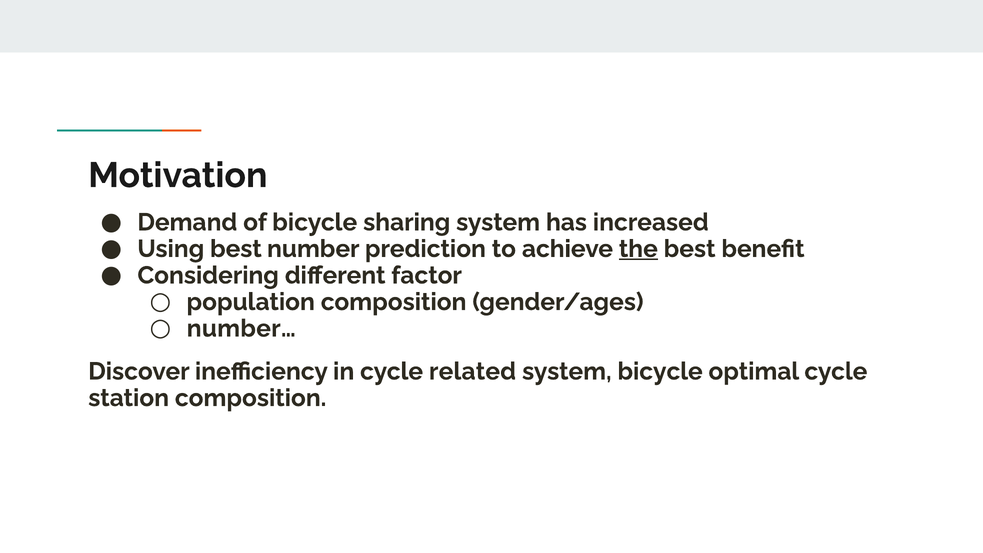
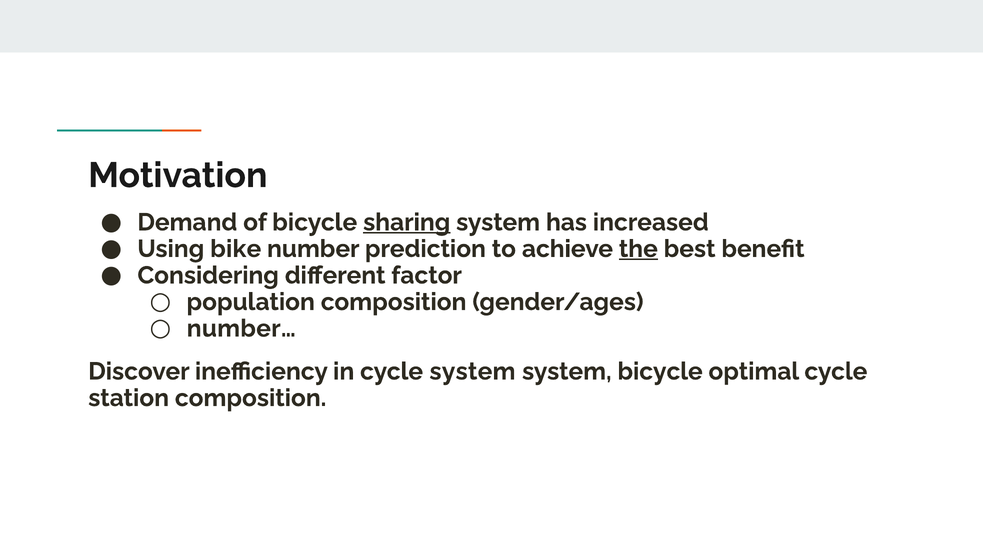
sharing underline: none -> present
Using best: best -> bike
cycle related: related -> system
